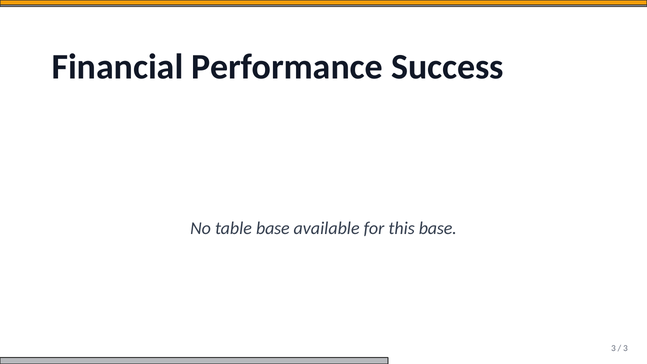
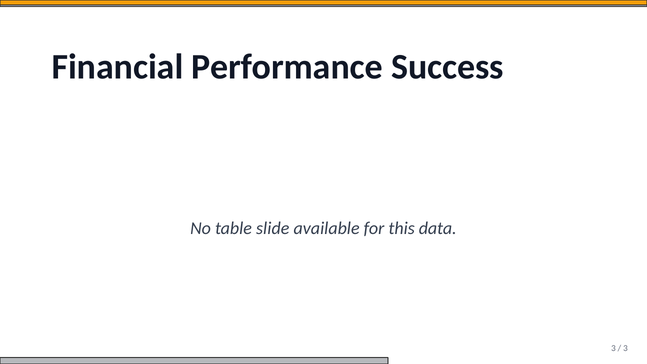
table base: base -> slide
this base: base -> data
